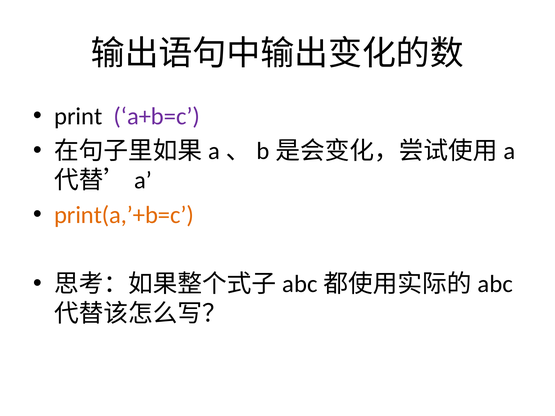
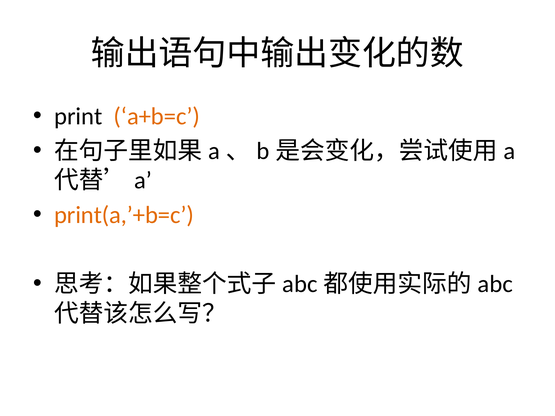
a+b=c colour: purple -> orange
